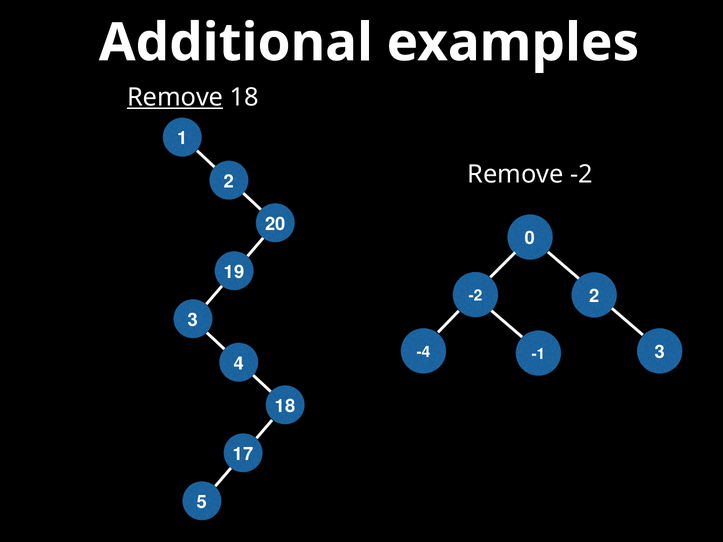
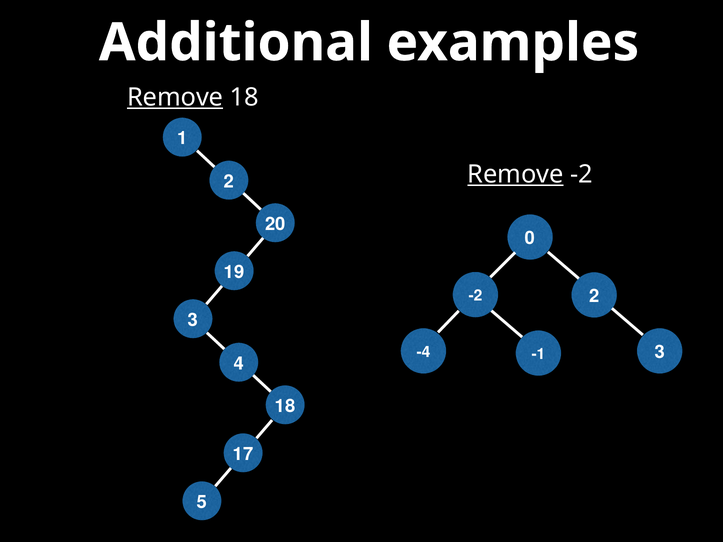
Remove at (516, 174) underline: none -> present
